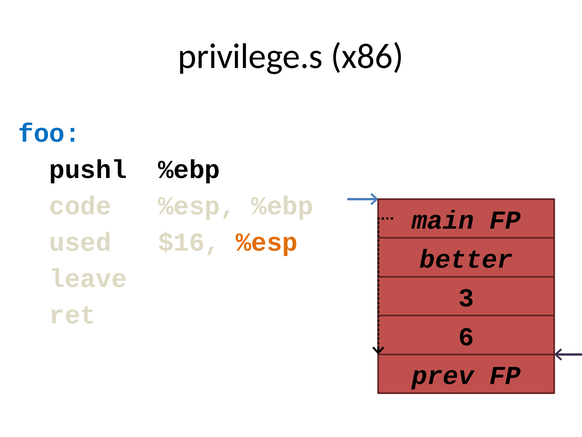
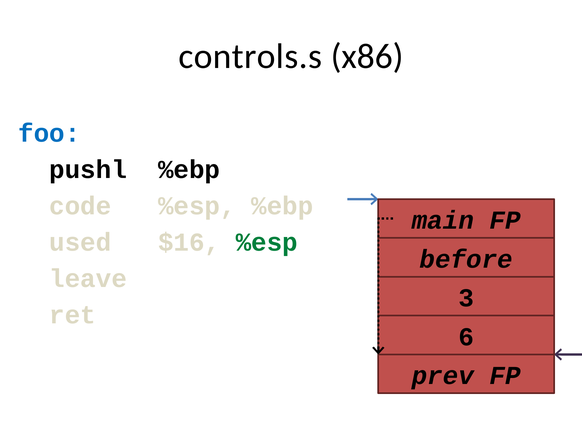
privilege.s: privilege.s -> controls.s
%esp at (267, 242) colour: orange -> green
better: better -> before
